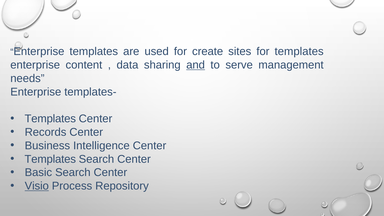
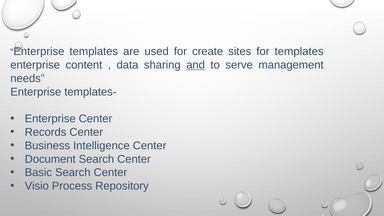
Templates at (50, 119): Templates -> Enterprise
Templates at (50, 159): Templates -> Document
Visio underline: present -> none
